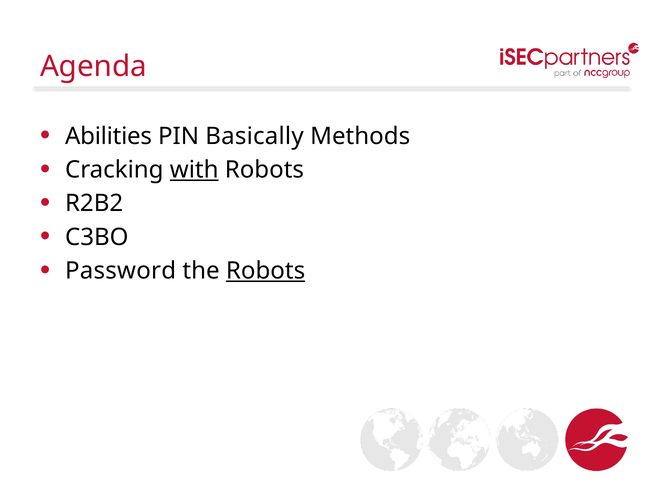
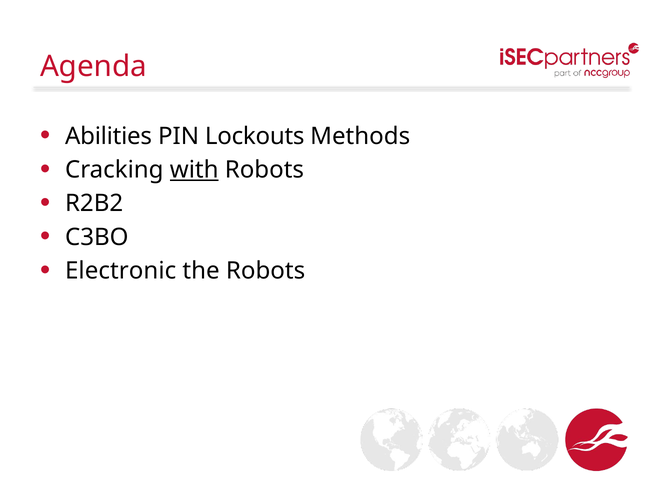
Basically: Basically -> Lockouts
Password: Password -> Electronic
Robots at (266, 271) underline: present -> none
